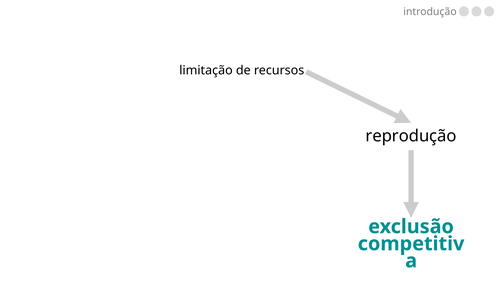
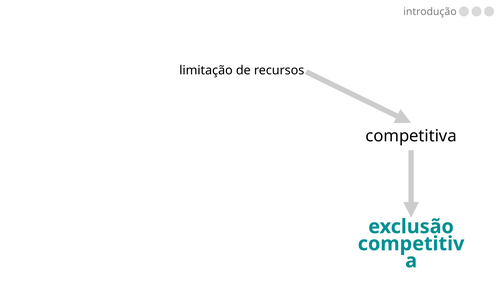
reprodução: reprodução -> competitiva
